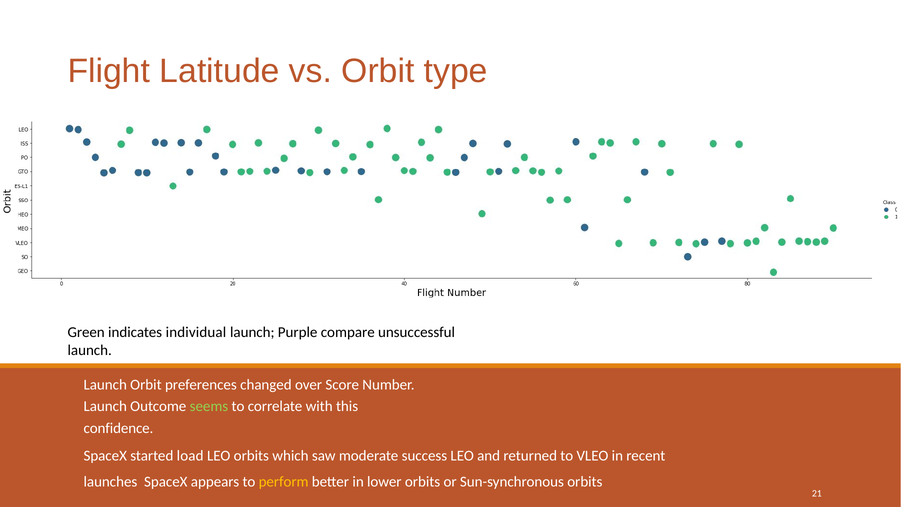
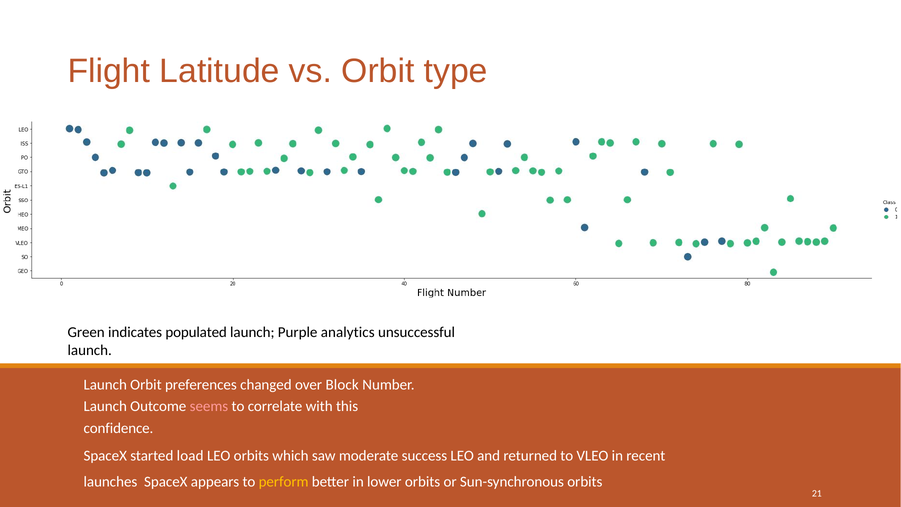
individual: individual -> populated
compare: compare -> analytics
Score: Score -> Block
seems colour: light green -> pink
